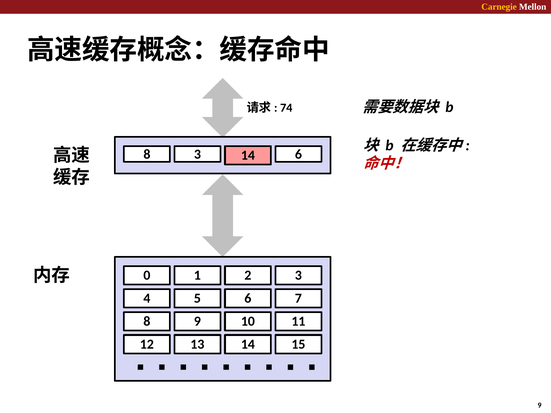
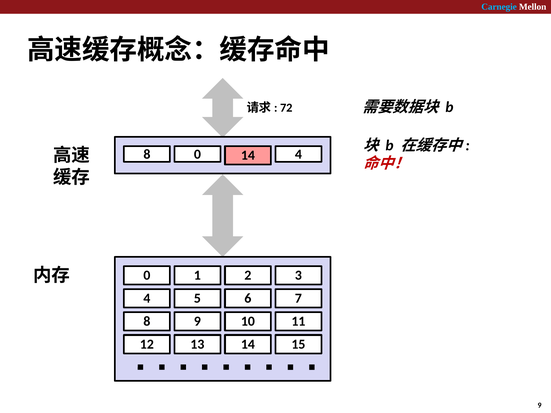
Carnegie colour: yellow -> light blue
74: 74 -> 72
8 3: 3 -> 0
6 at (298, 155): 6 -> 4
